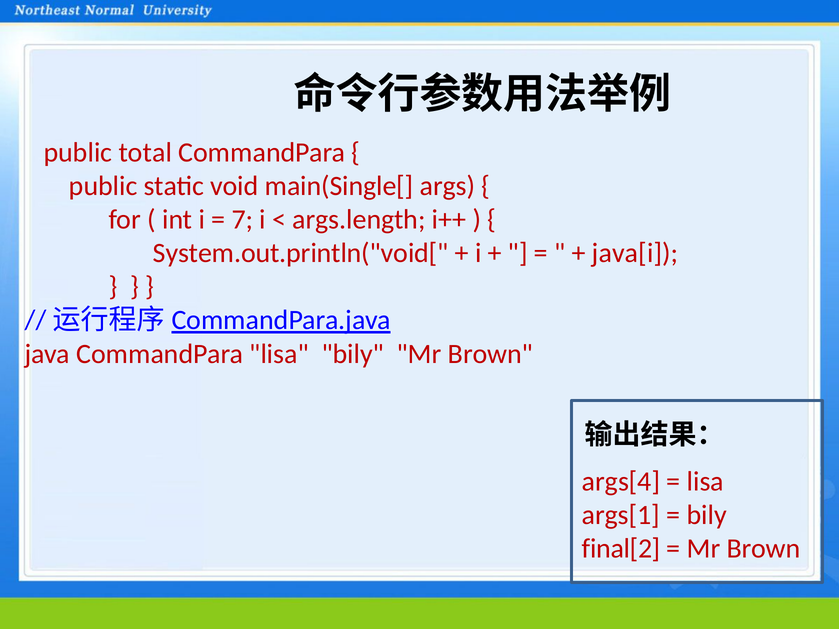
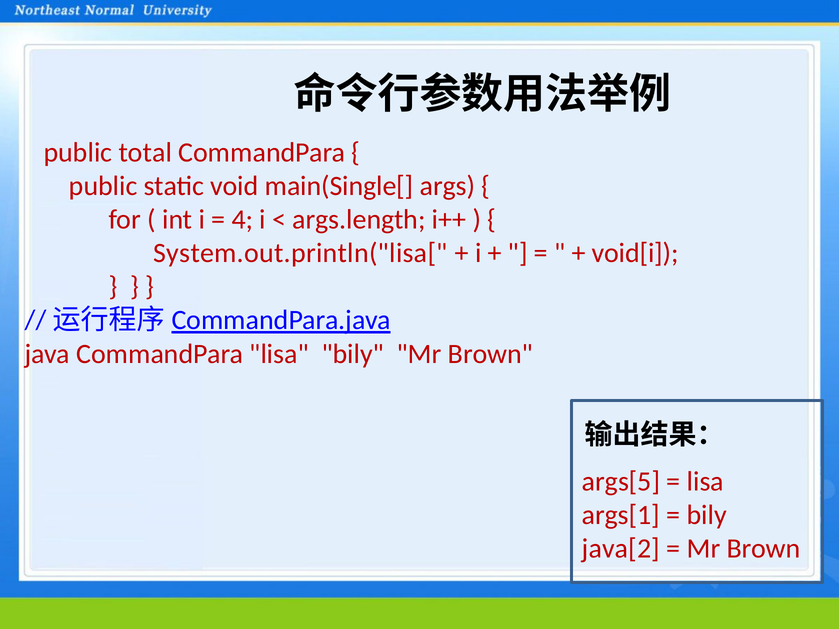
7: 7 -> 4
System.out.println("void[: System.out.println("void[ -> System.out.println("lisa[
java[i: java[i -> void[i
args[4: args[4 -> args[5
final[2: final[2 -> java[2
